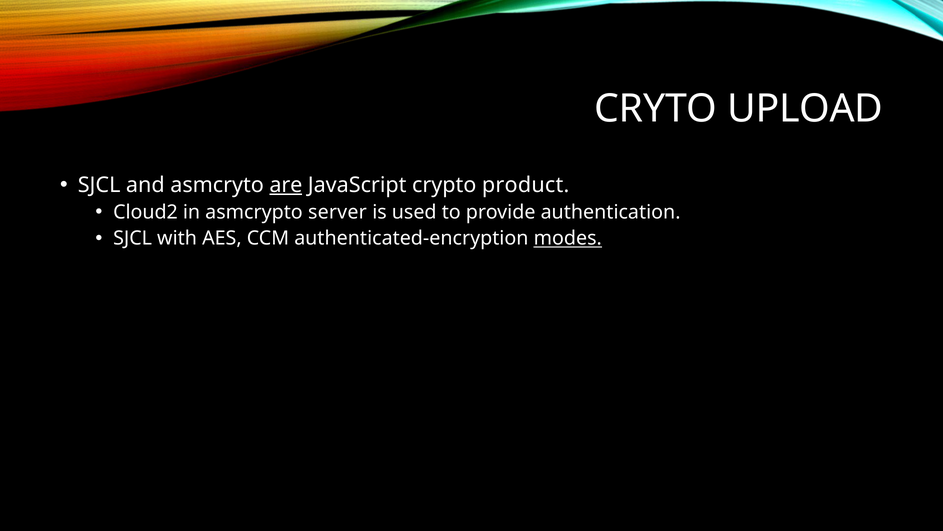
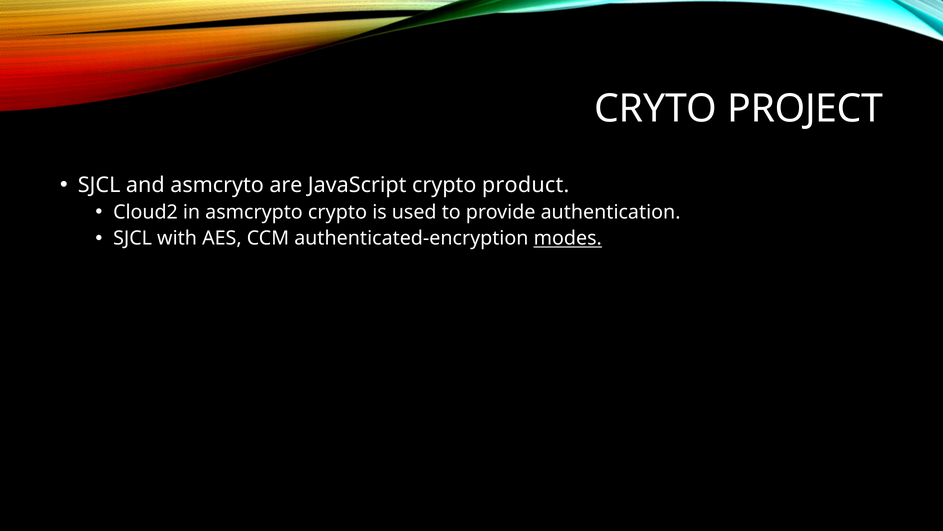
UPLOAD: UPLOAD -> PROJECT
are underline: present -> none
asmcrypto server: server -> crypto
